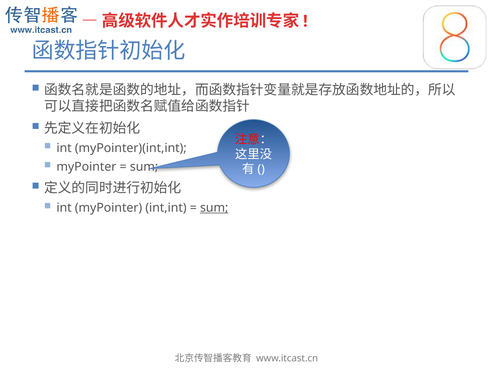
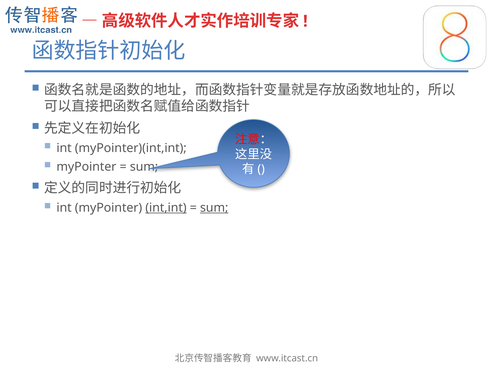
int,int underline: none -> present
